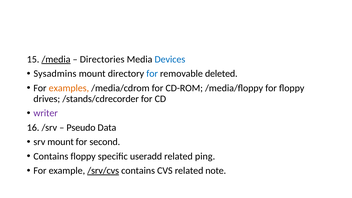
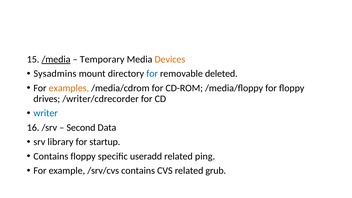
Directories: Directories -> Temporary
Devices colour: blue -> orange
/stands/cdrecorder: /stands/cdrecorder -> /writer/cdrecorder
writer colour: purple -> blue
Pseudo: Pseudo -> Second
srv mount: mount -> library
second: second -> startup
/srv/cvs underline: present -> none
note: note -> grub
